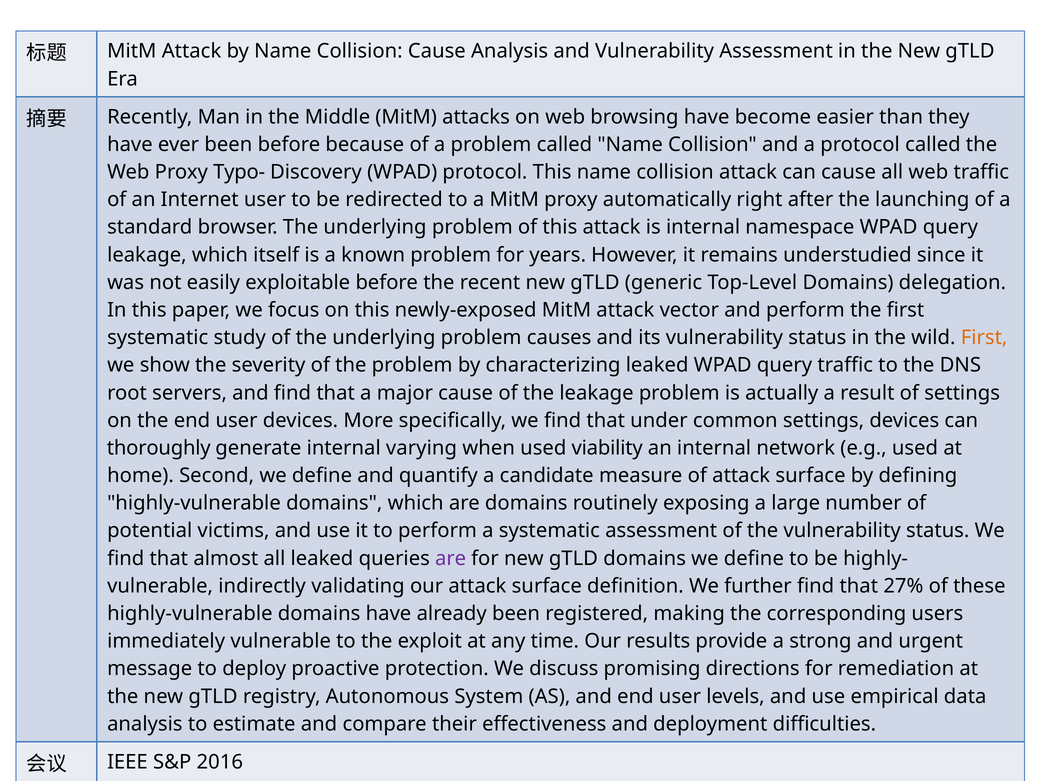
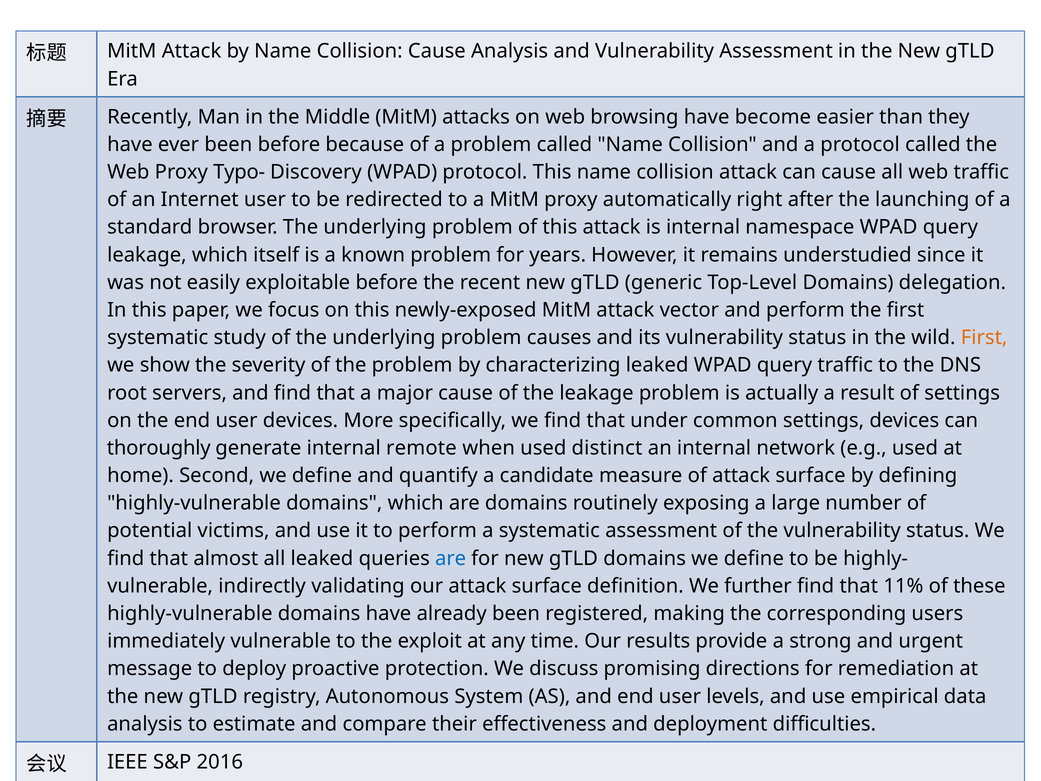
varying: varying -> remote
viability: viability -> distinct
are at (451, 558) colour: purple -> blue
27%: 27% -> 11%
